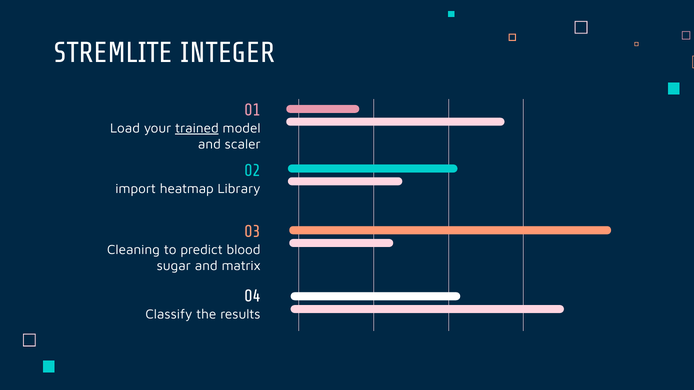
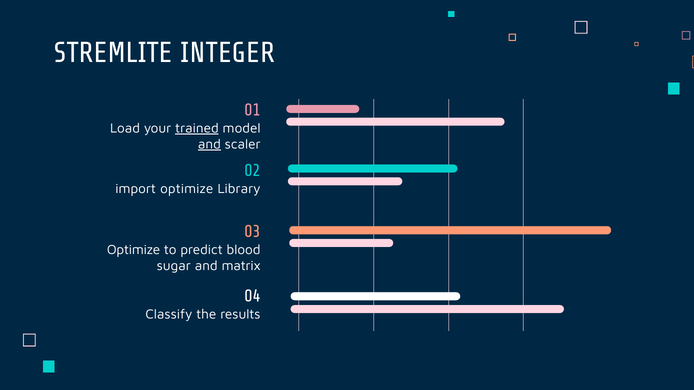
and at (209, 144) underline: none -> present
import heatmap: heatmap -> optimize
Cleaning at (133, 250): Cleaning -> Optimize
